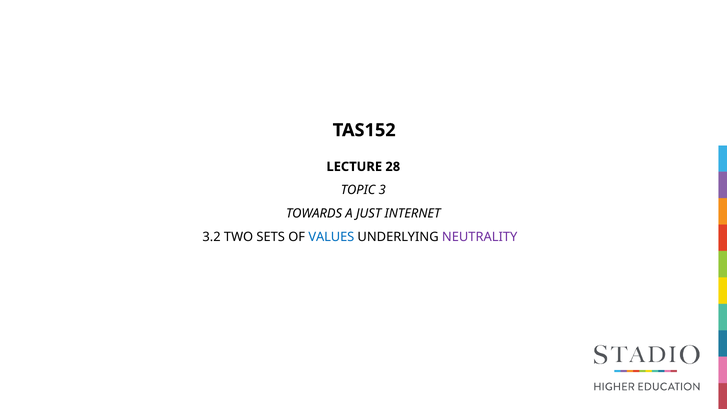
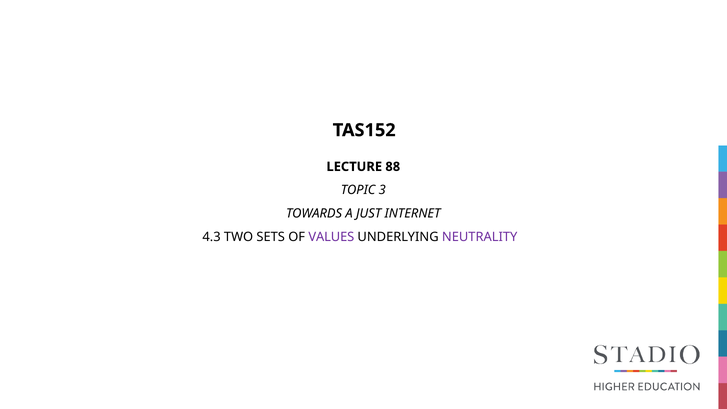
28: 28 -> 88
3.2: 3.2 -> 4.3
VALUES colour: blue -> purple
